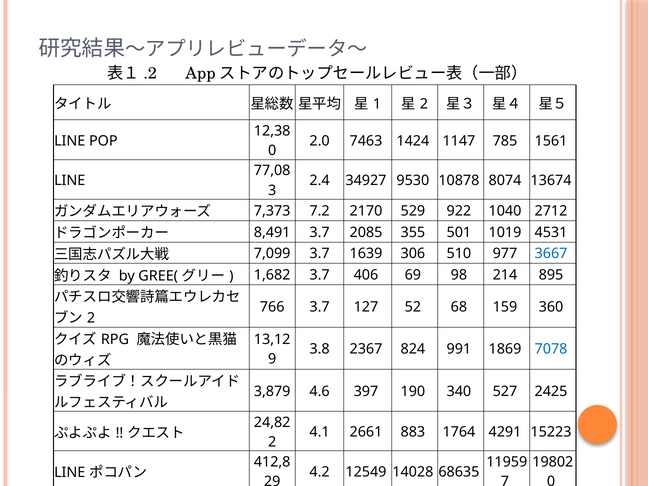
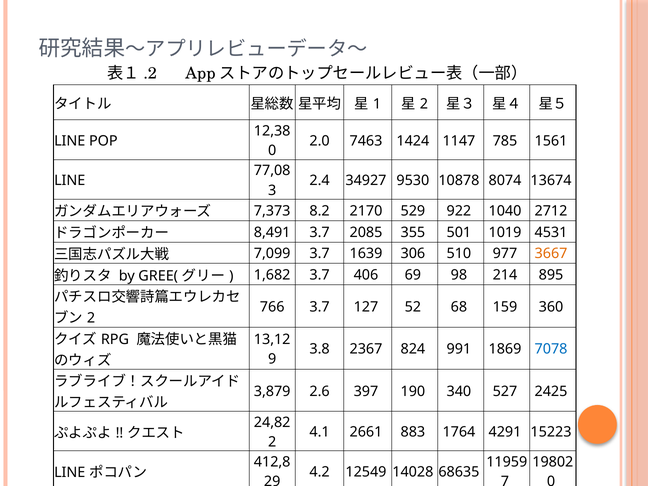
7.2: 7.2 -> 8.2
3667 colour: blue -> orange
4.6: 4.6 -> 2.6
